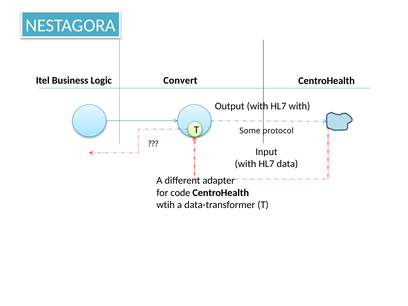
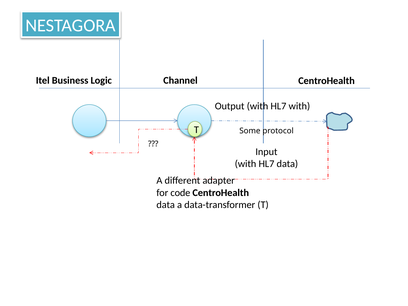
Convert: Convert -> Channel
wtih at (166, 205): wtih -> data
